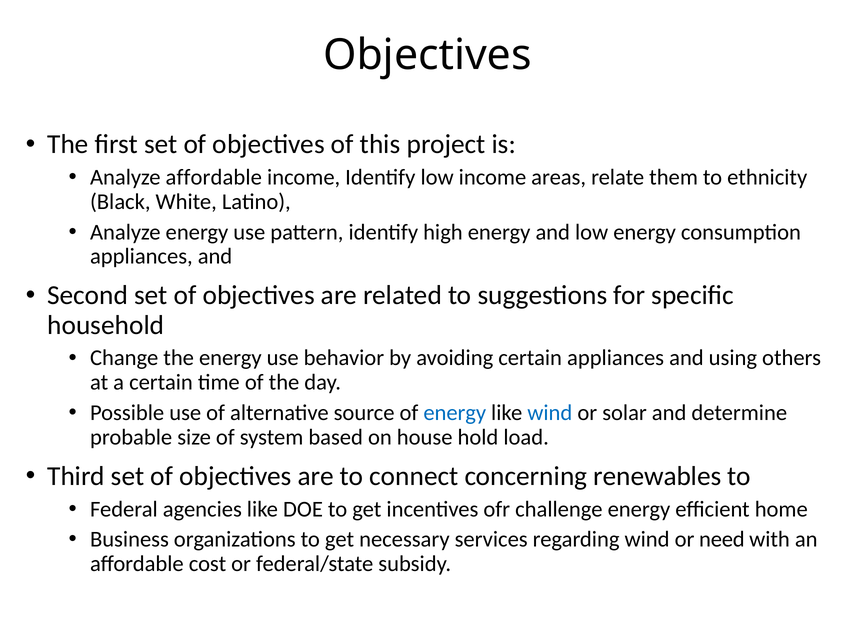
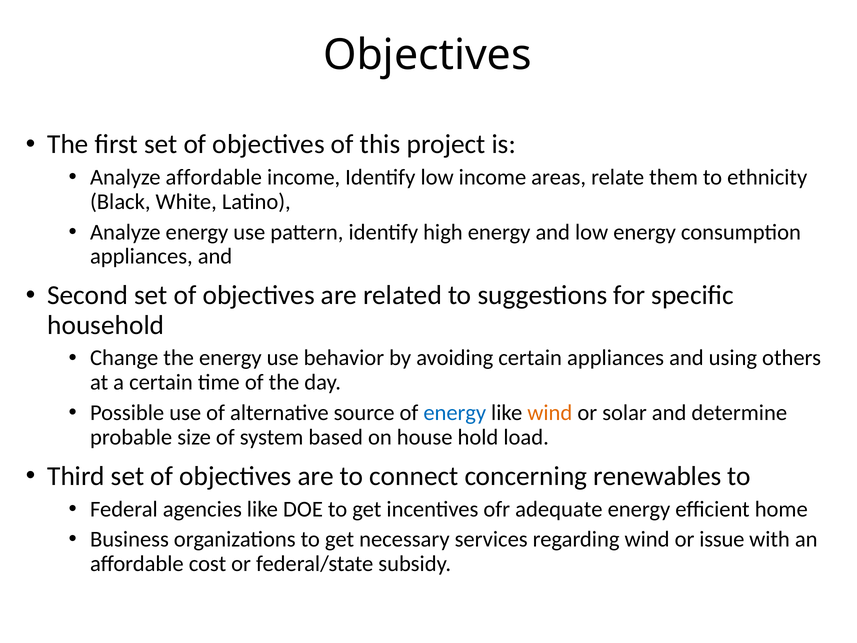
wind at (550, 413) colour: blue -> orange
challenge: challenge -> adequate
need: need -> issue
